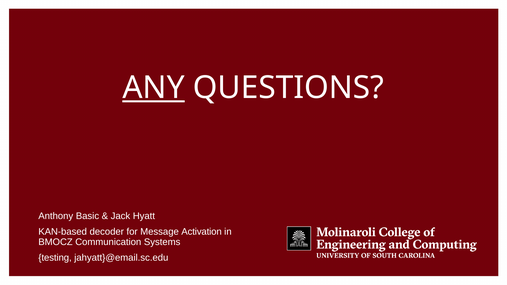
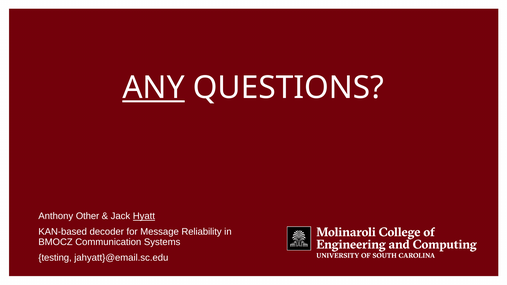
Basic: Basic -> Other
Hyatt underline: none -> present
Activation: Activation -> Reliability
